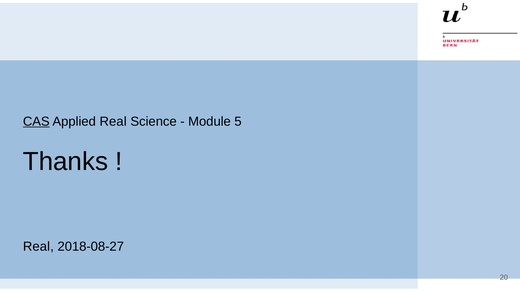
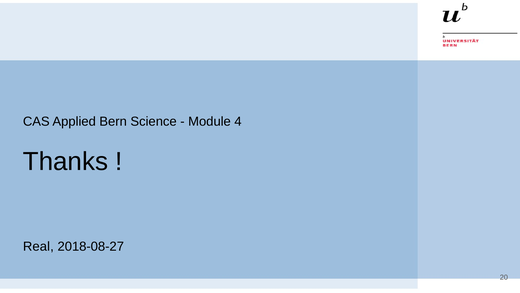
CAS underline: present -> none
Applied Real: Real -> Bern
5: 5 -> 4
